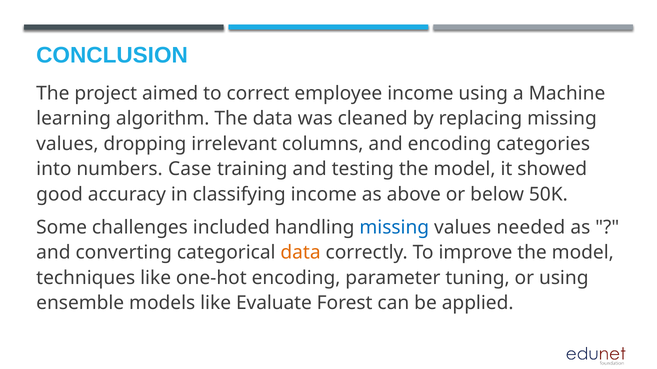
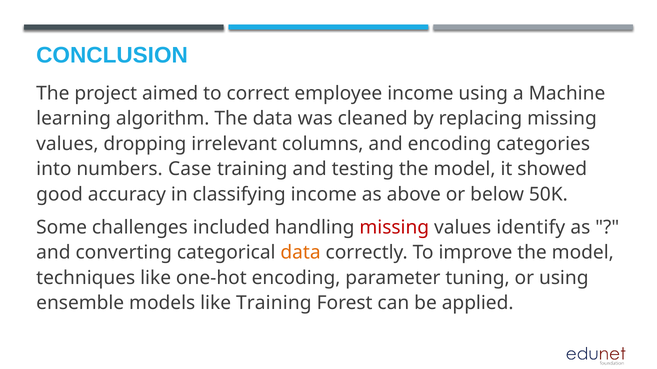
missing at (394, 228) colour: blue -> red
needed: needed -> identify
like Evaluate: Evaluate -> Training
